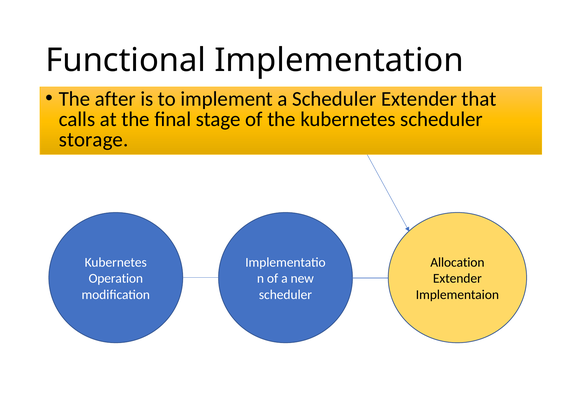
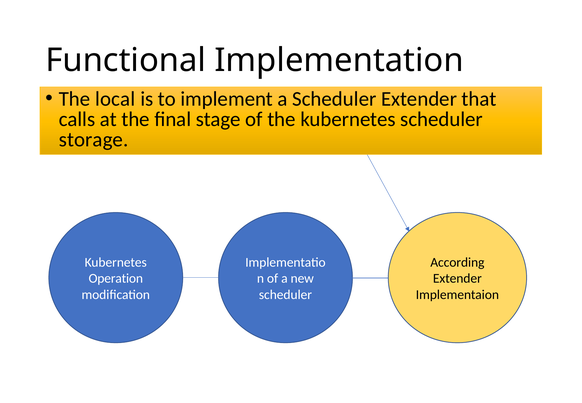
after: after -> local
Allocation: Allocation -> According
